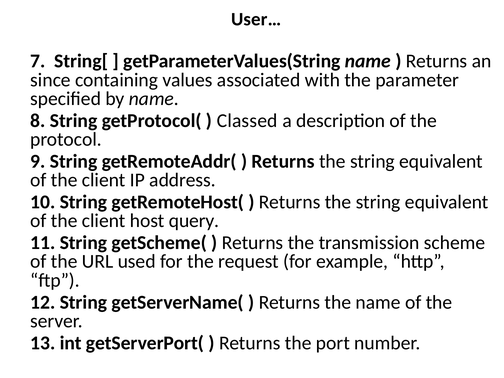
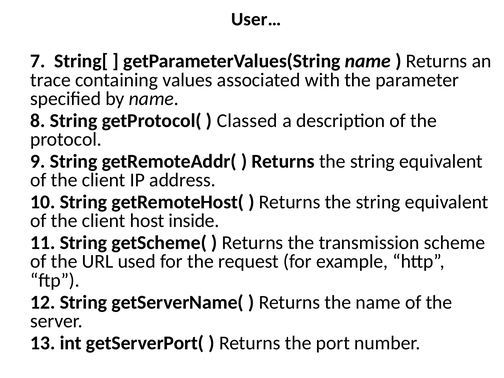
since: since -> trace
query: query -> inside
